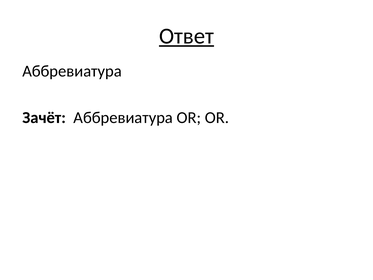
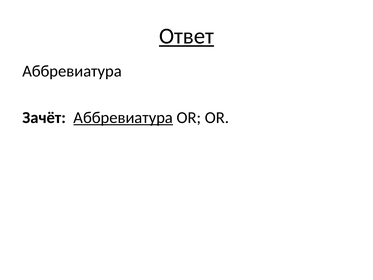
Аббревиатура at (123, 118) underline: none -> present
